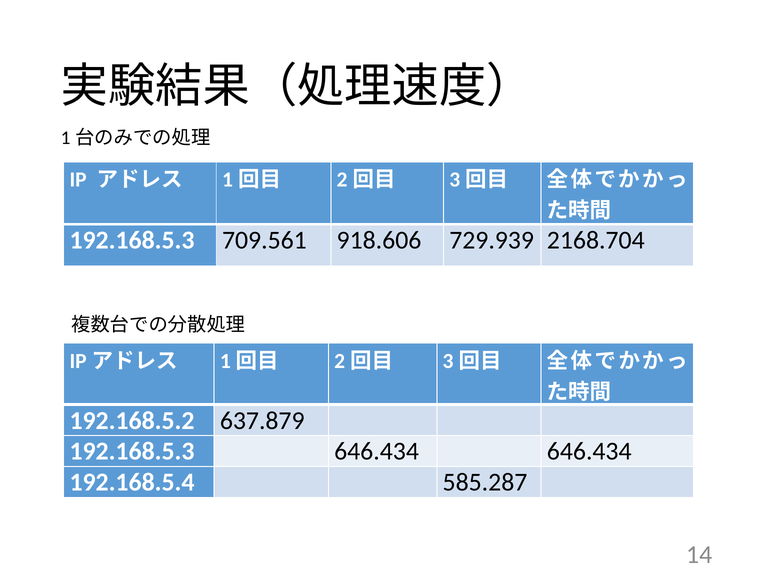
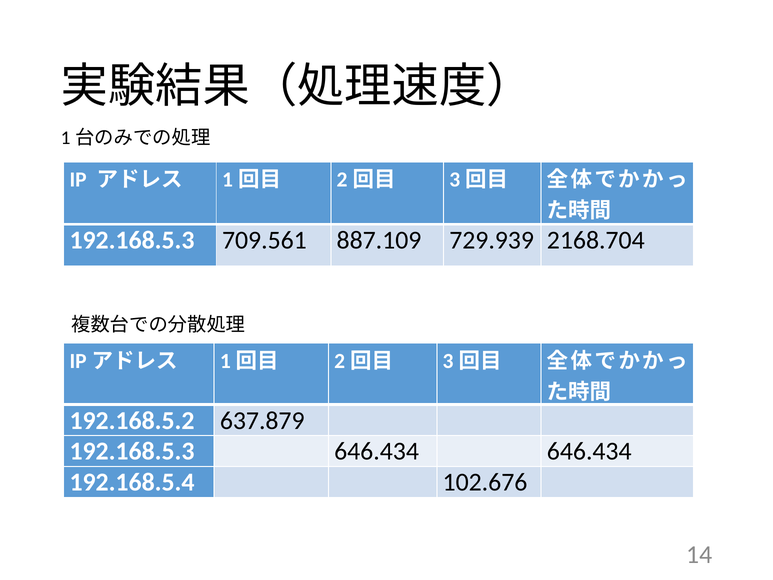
918.606: 918.606 -> 887.109
585.287: 585.287 -> 102.676
